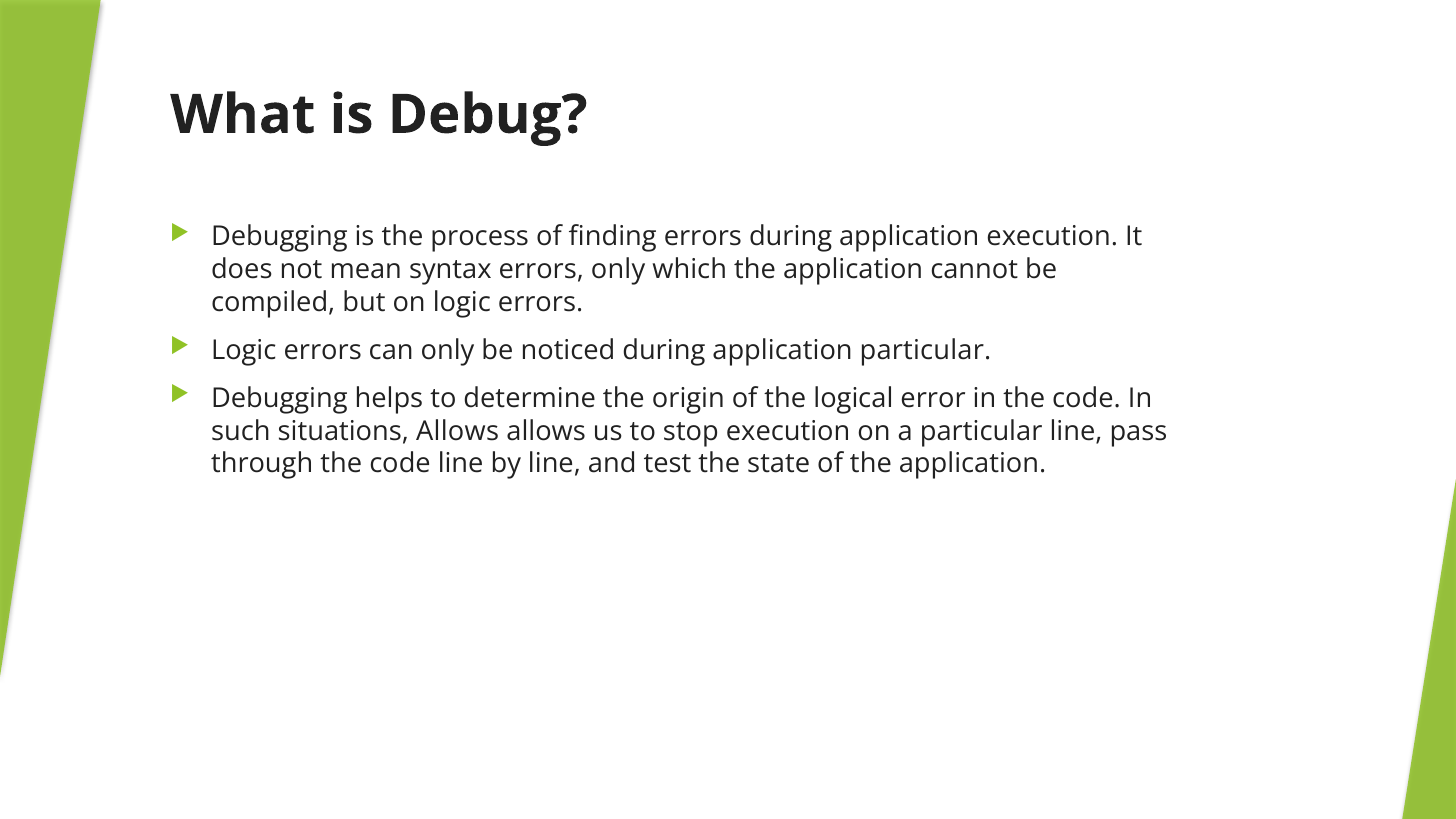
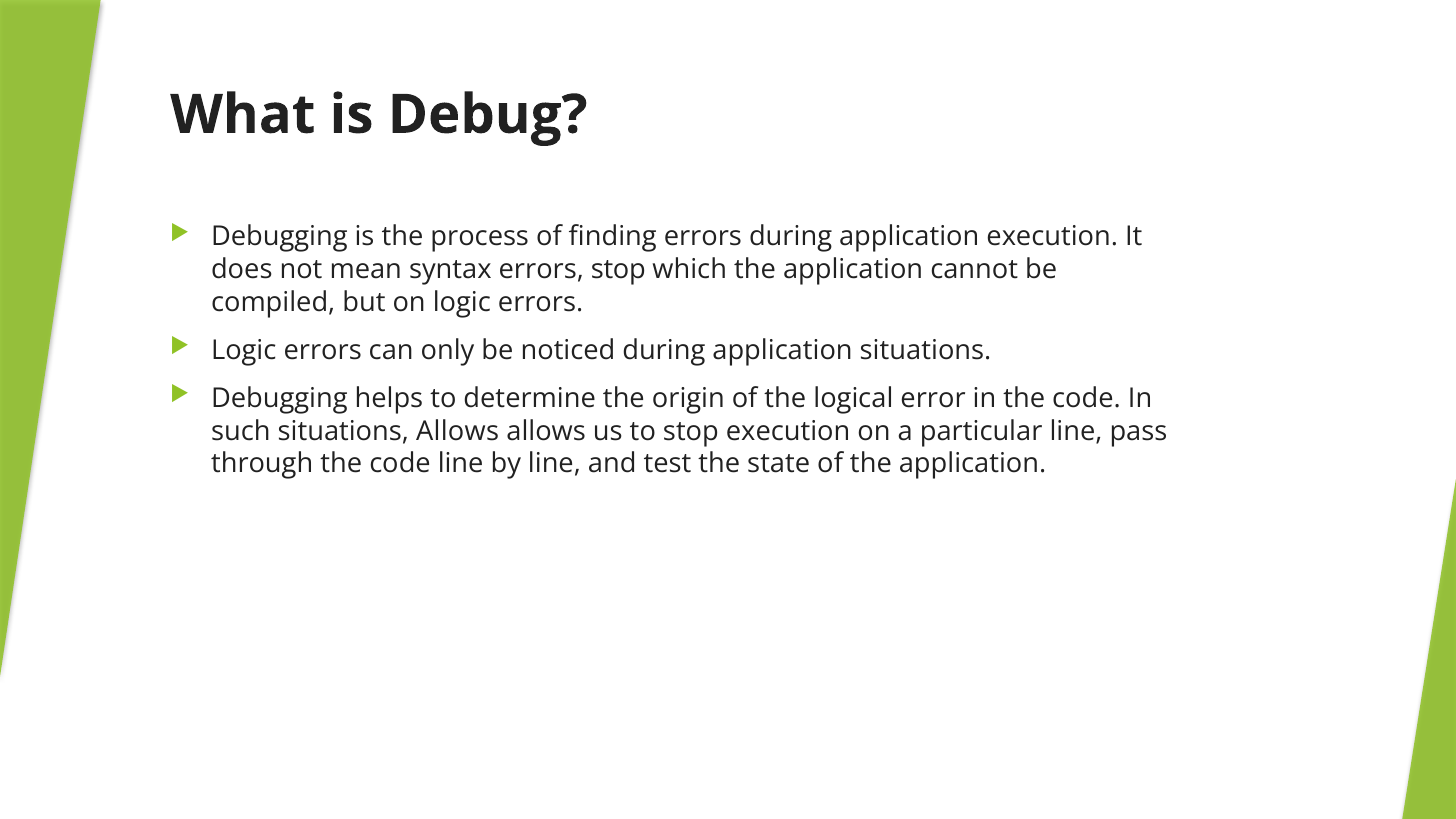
errors only: only -> stop
application particular: particular -> situations
